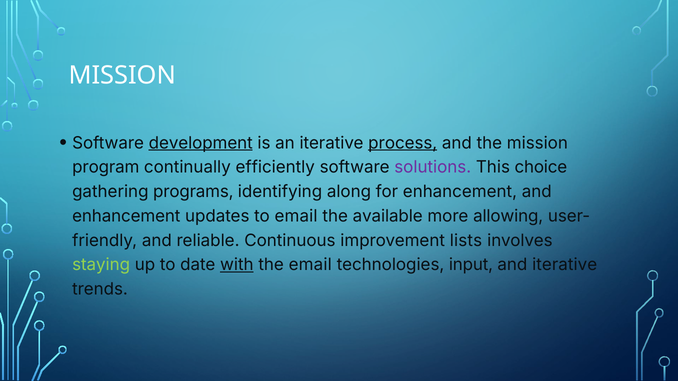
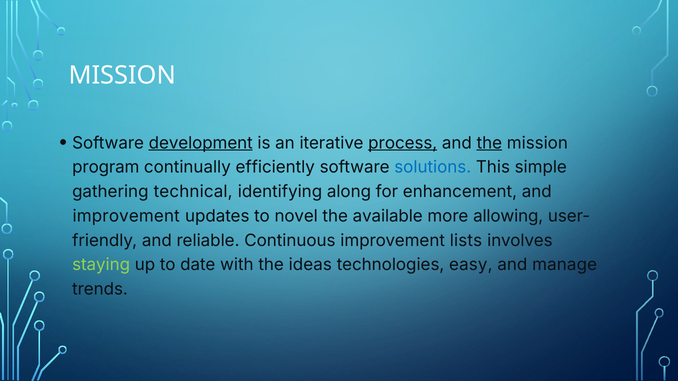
the at (489, 143) underline: none -> present
solutions colour: purple -> blue
choice: choice -> simple
programs: programs -> technical
enhancement at (126, 216): enhancement -> improvement
to email: email -> novel
with underline: present -> none
the email: email -> ideas
input: input -> easy
and iterative: iterative -> manage
